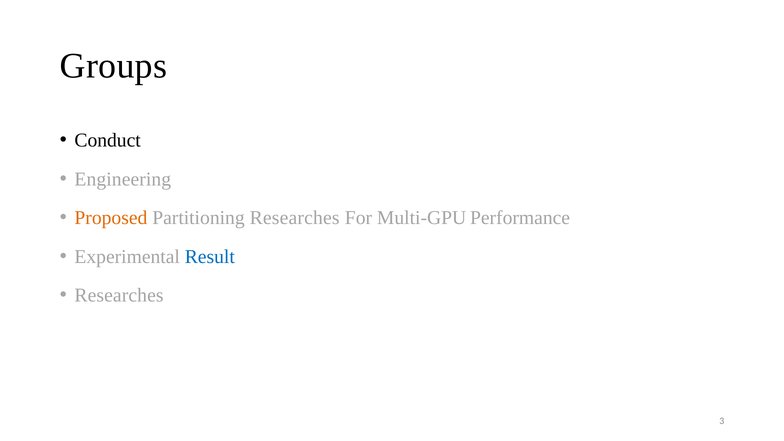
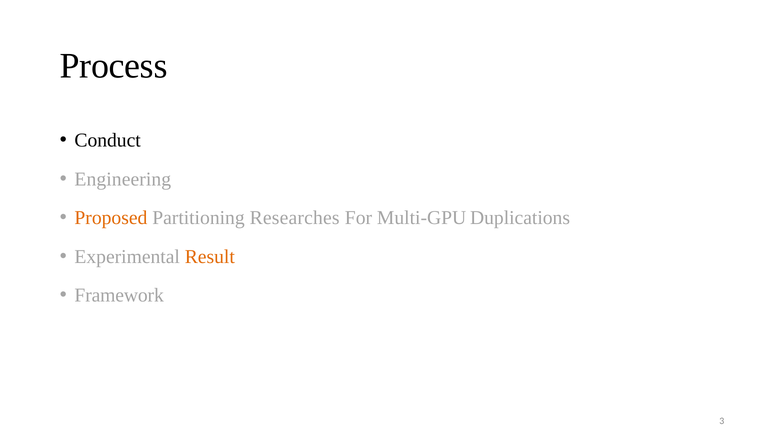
Groups: Groups -> Process
Performance: Performance -> Duplications
Result colour: blue -> orange
Researches at (119, 295): Researches -> Framework
